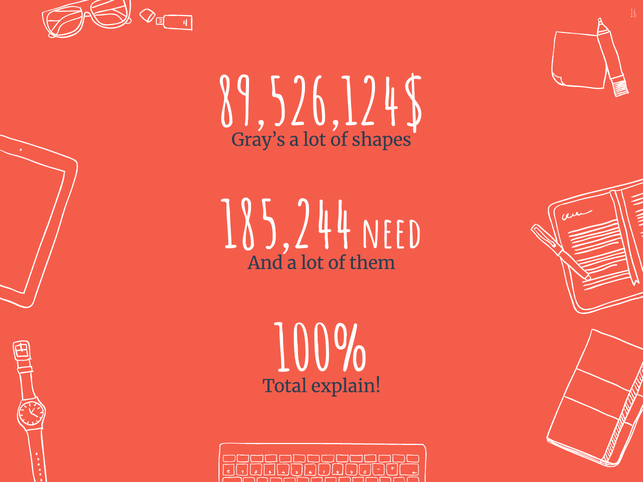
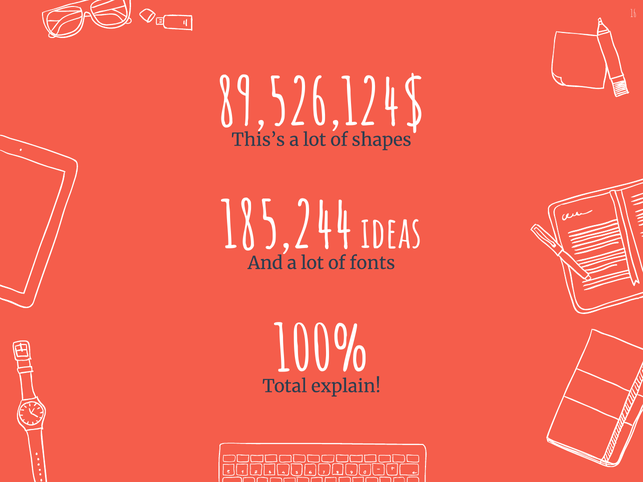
Gray’s: Gray’s -> This’s
need: need -> ideas
them: them -> fonts
